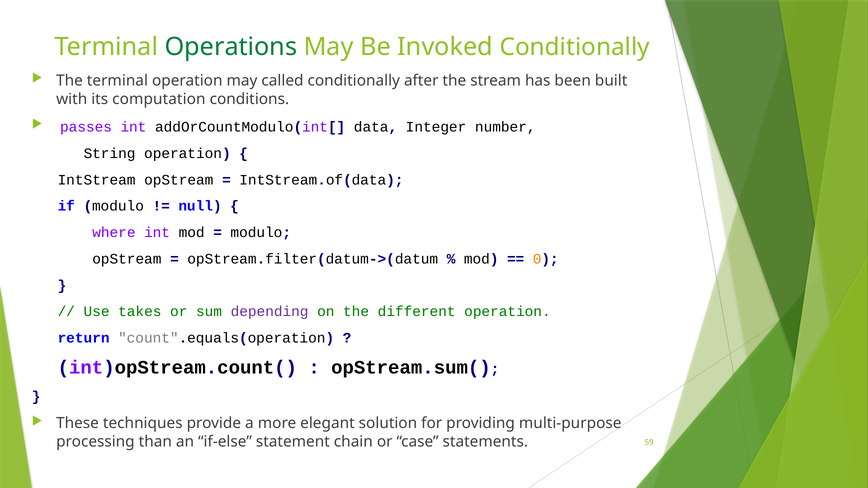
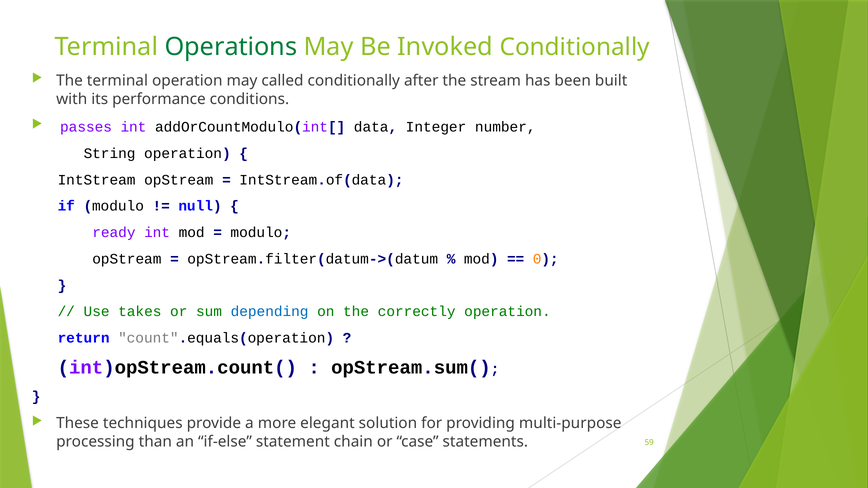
computation: computation -> performance
where: where -> ready
depending colour: purple -> blue
different: different -> correctly
